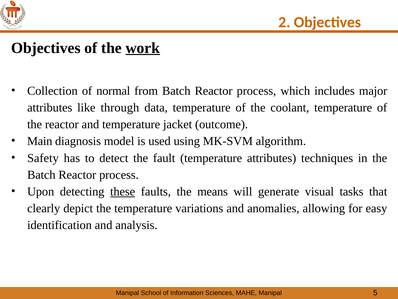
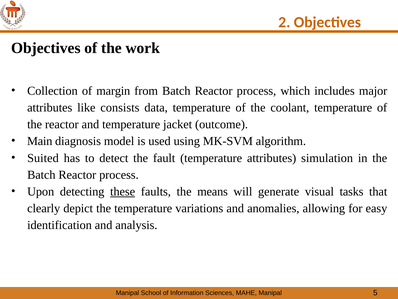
work underline: present -> none
normal: normal -> margin
through: through -> consists
Safety: Safety -> Suited
techniques: techniques -> simulation
